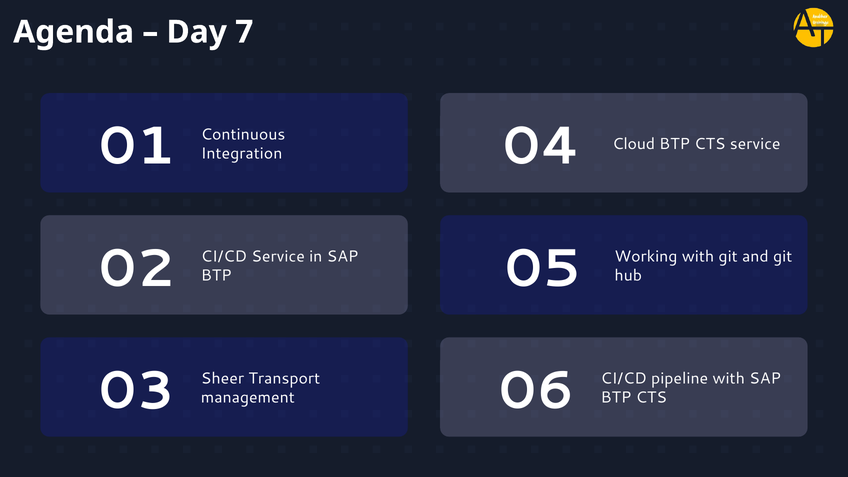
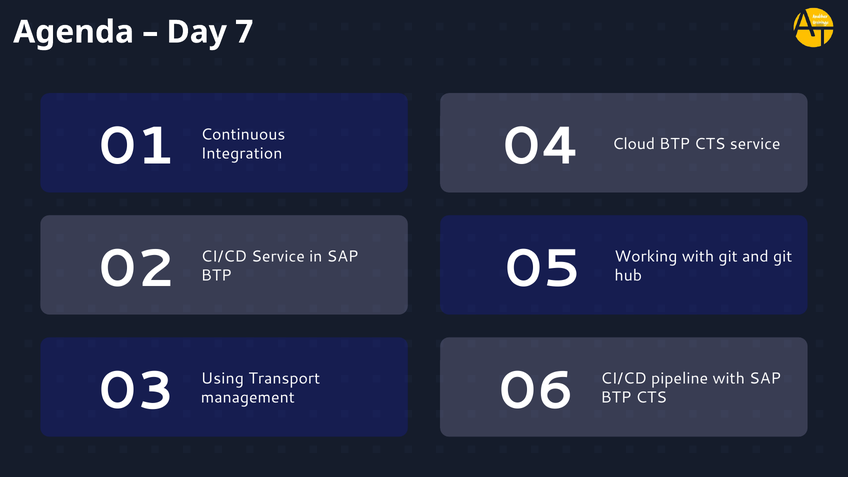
Sheer: Sheer -> Using
